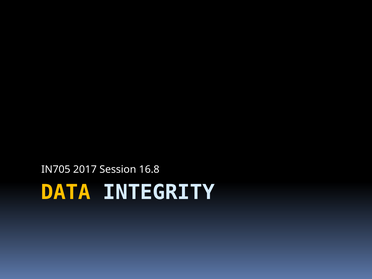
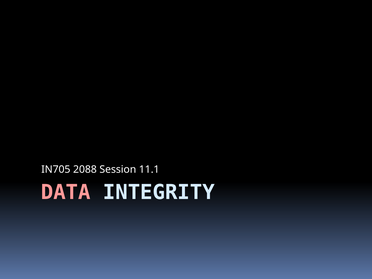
2017: 2017 -> 2088
16.8: 16.8 -> 11.1
DATA colour: yellow -> pink
